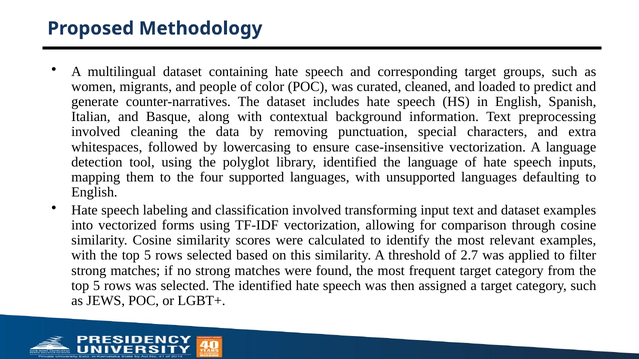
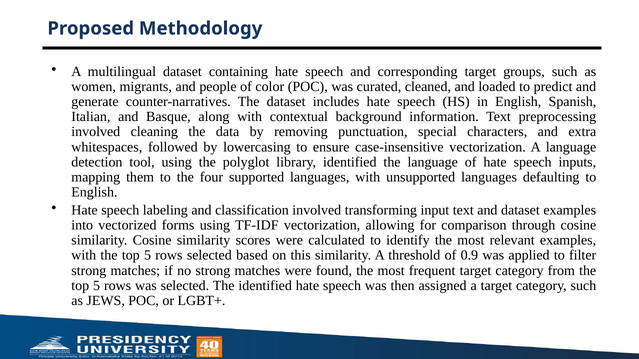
2.7: 2.7 -> 0.9
